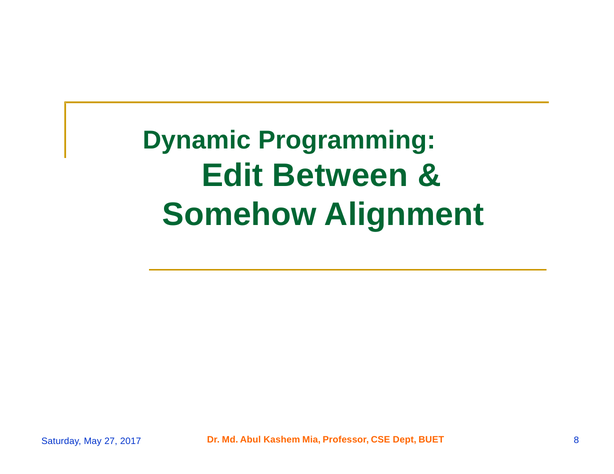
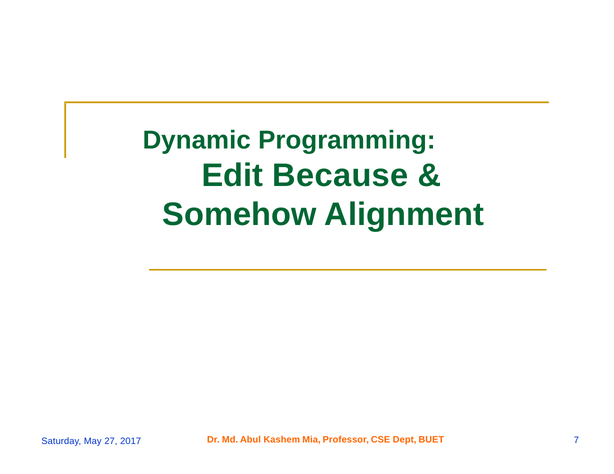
Between: Between -> Because
8: 8 -> 7
